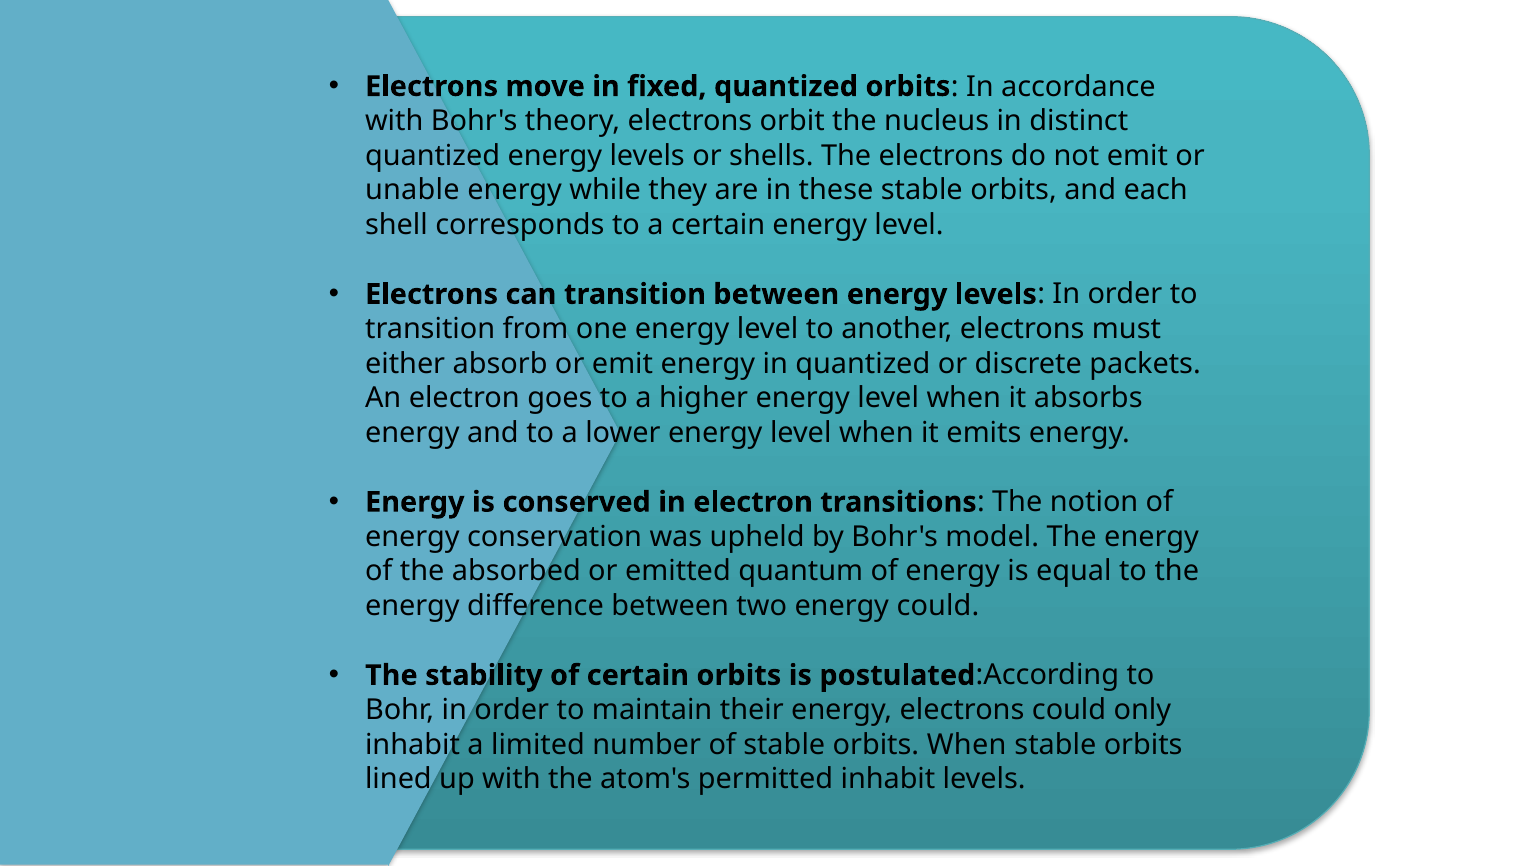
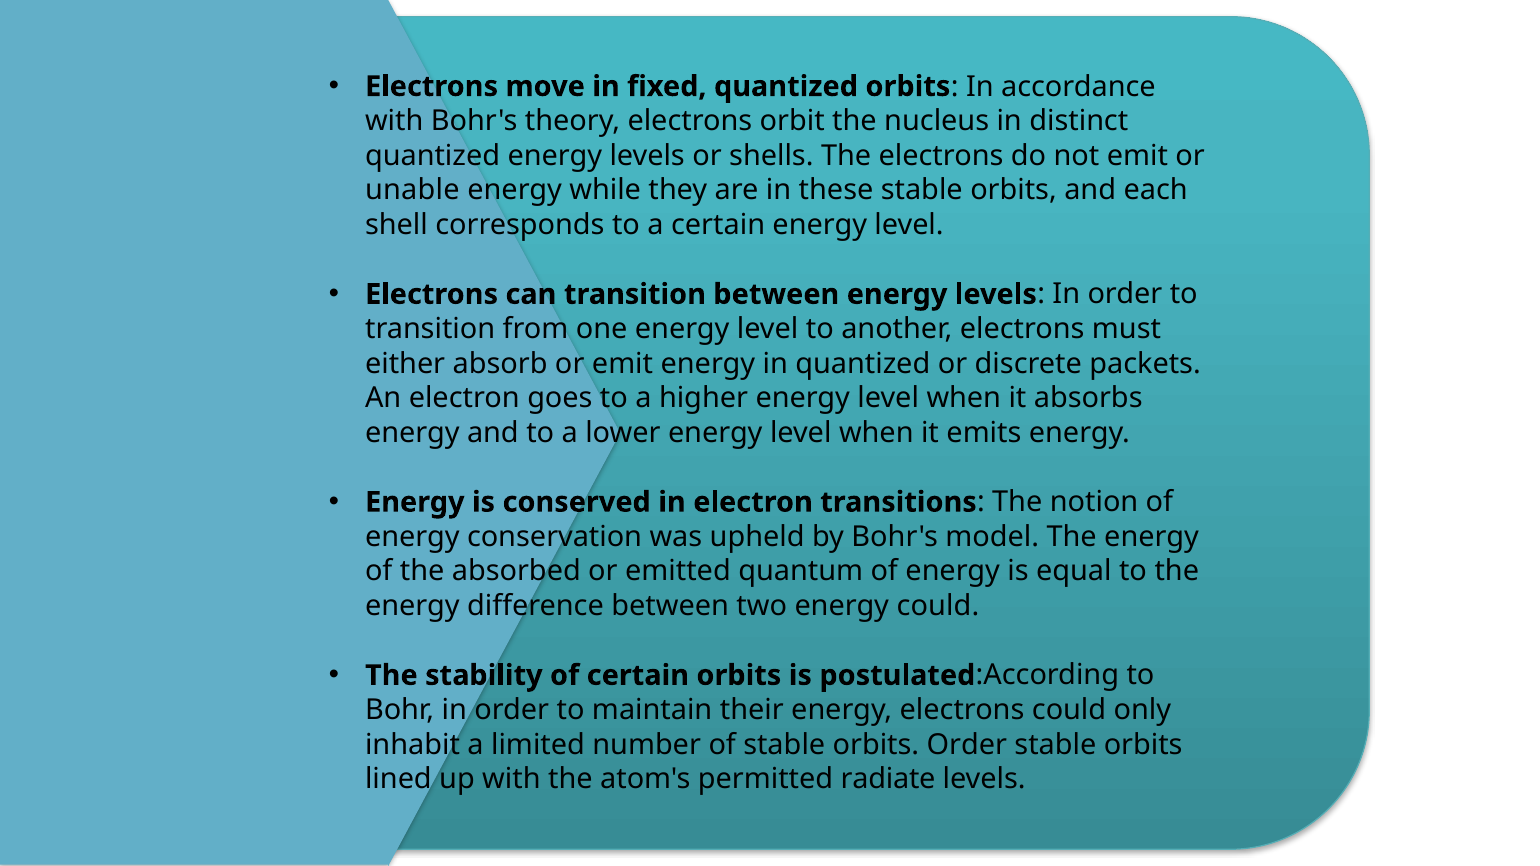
orbits When: When -> Order
permitted inhabit: inhabit -> radiate
